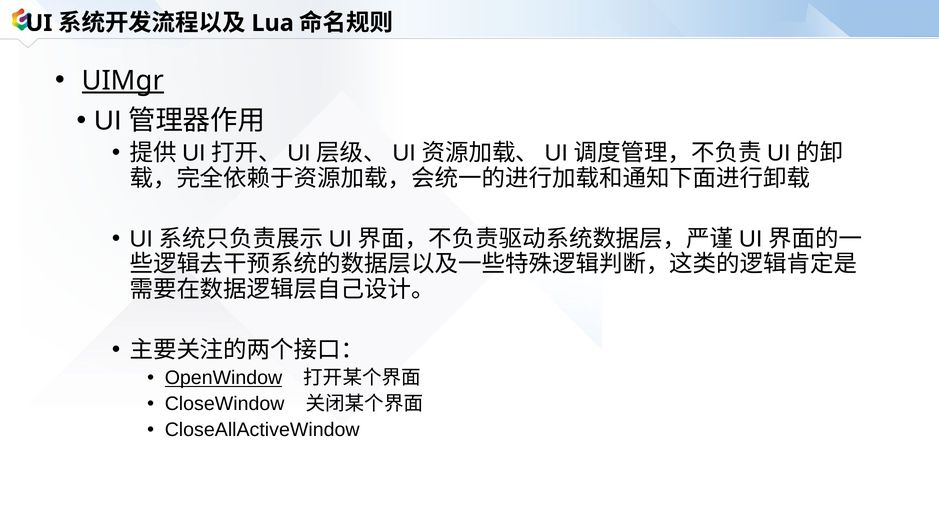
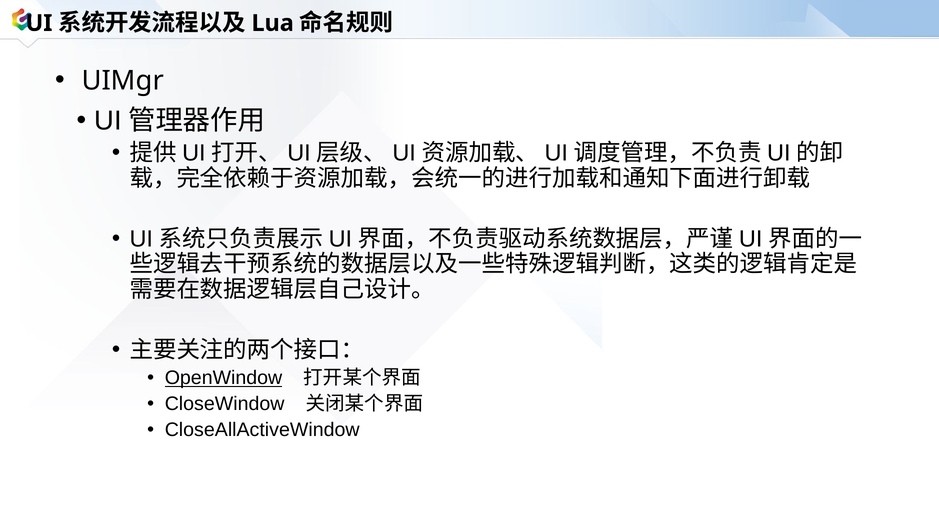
UIMgr underline: present -> none
